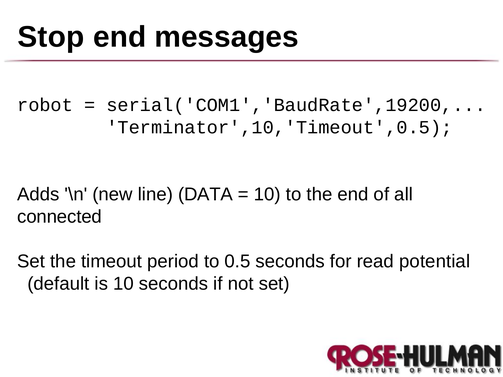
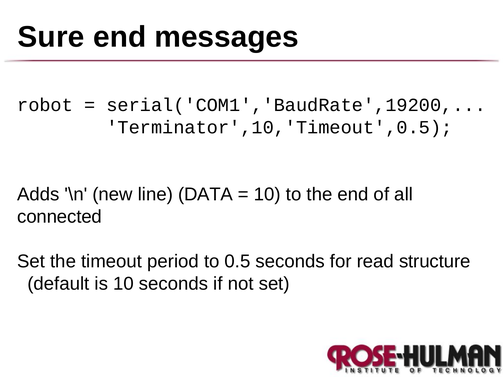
Stop: Stop -> Sure
potential: potential -> structure
